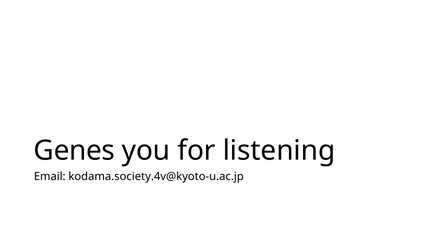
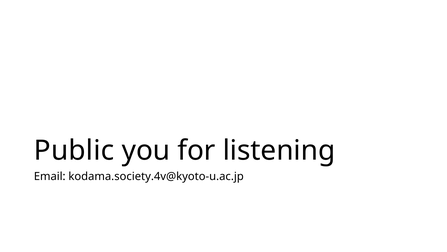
Genes: Genes -> Public
